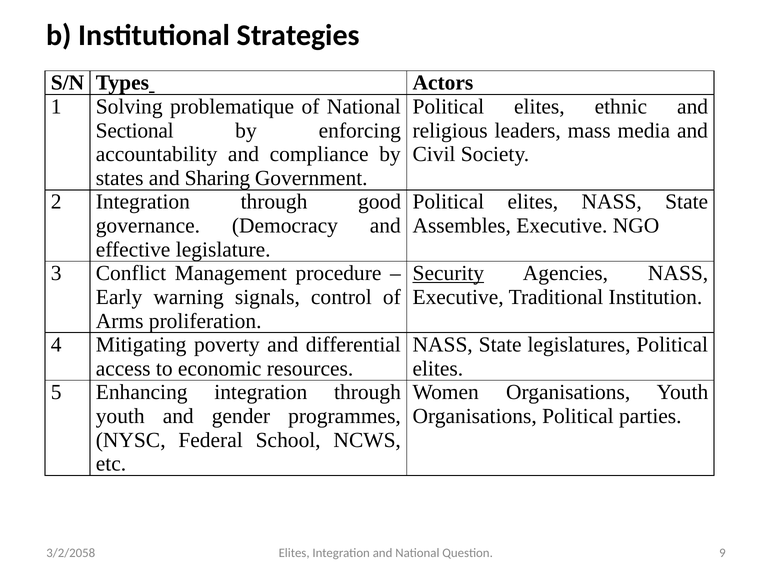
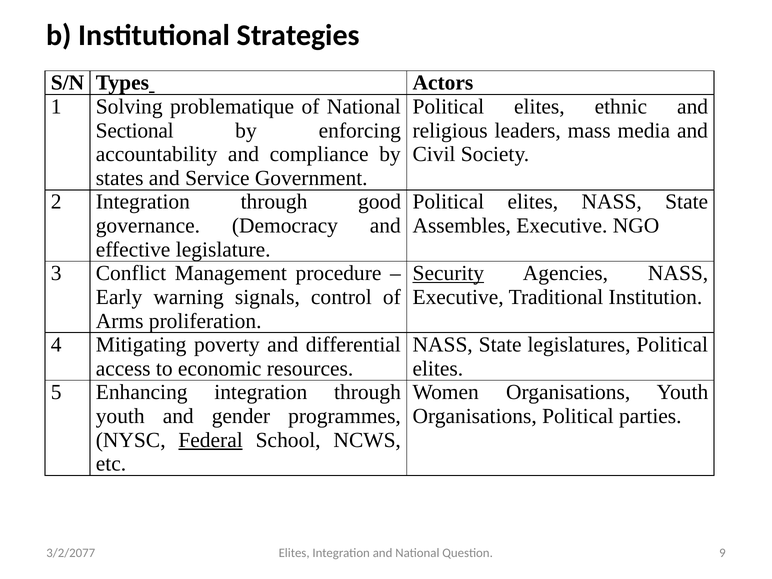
Sharing: Sharing -> Service
Federal underline: none -> present
3/2/2058: 3/2/2058 -> 3/2/2077
